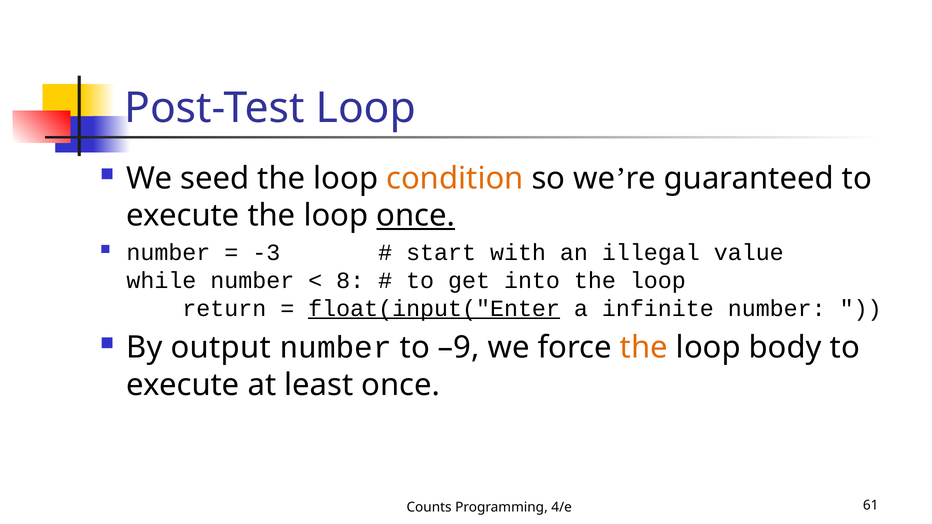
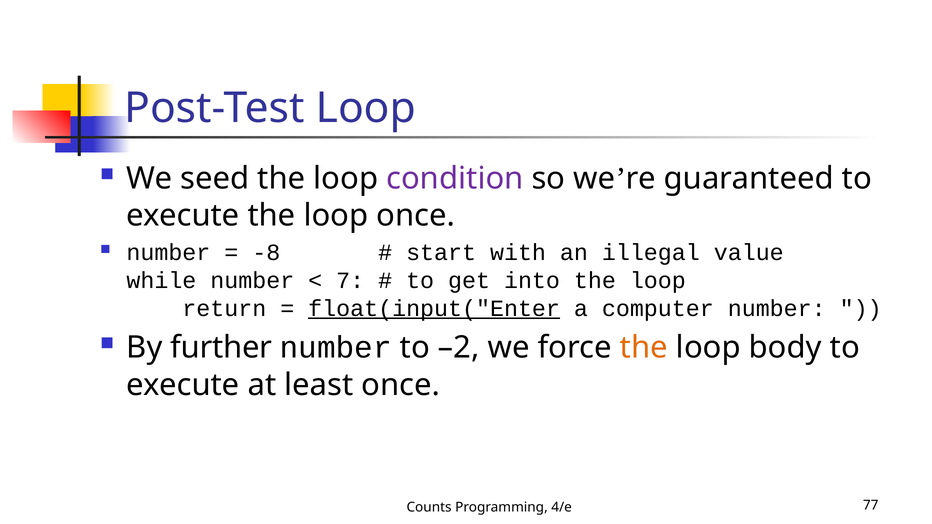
condition colour: orange -> purple
once at (416, 216) underline: present -> none
-3: -3 -> -8
8: 8 -> 7
infinite: infinite -> computer
output: output -> further
–9: –9 -> –2
61: 61 -> 77
